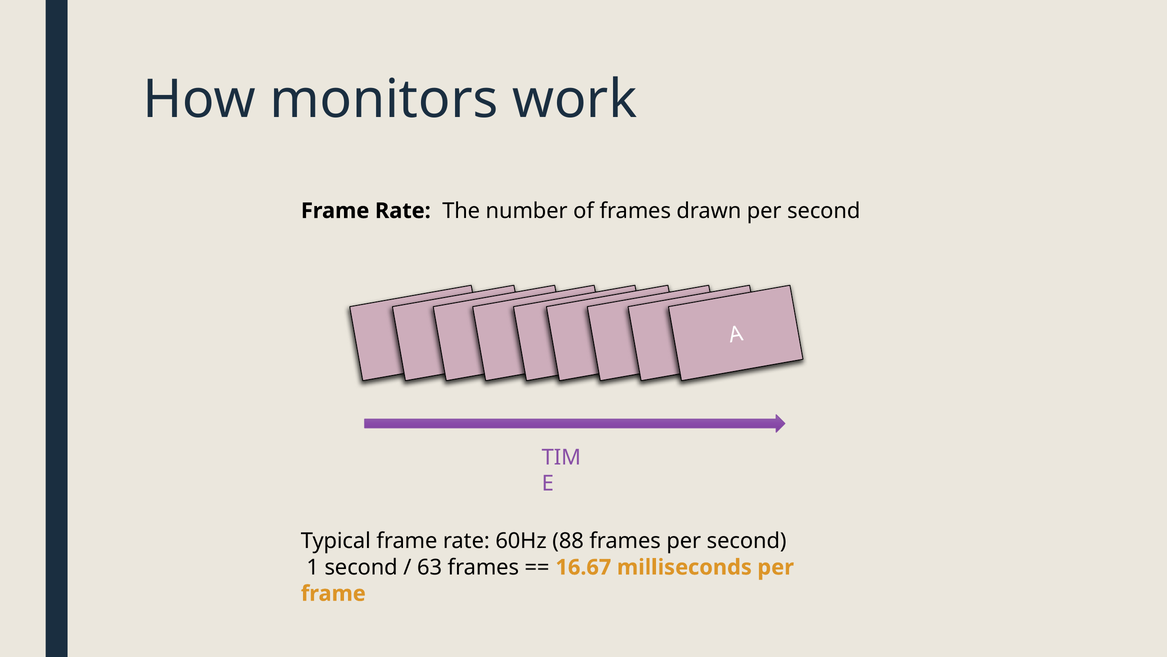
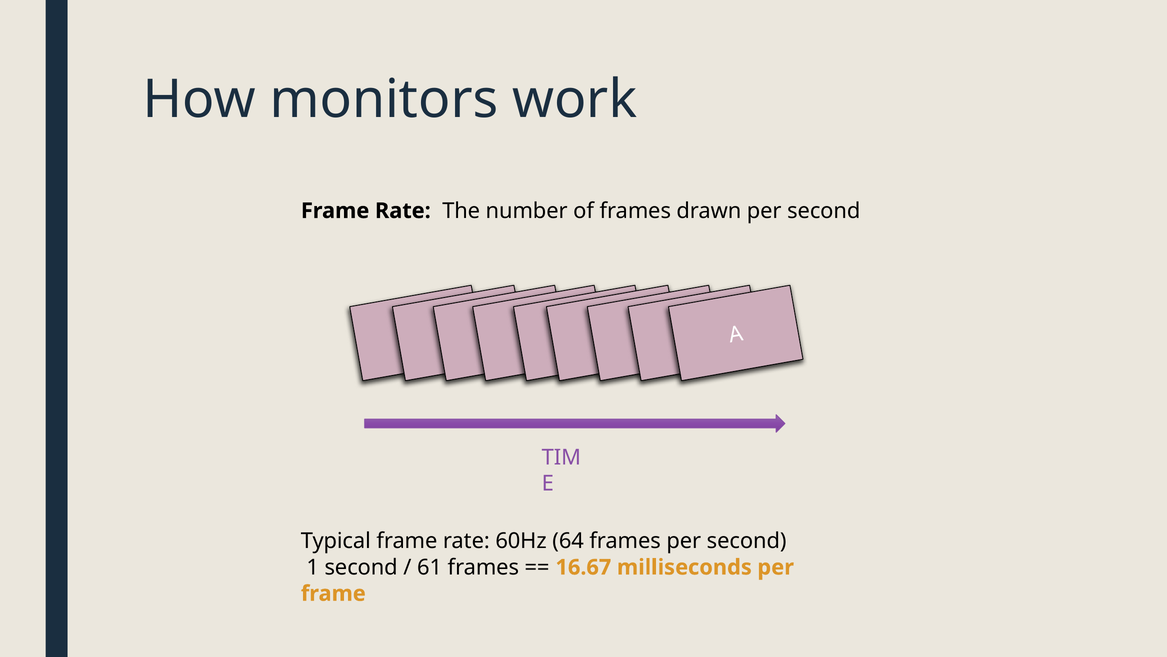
88: 88 -> 64
63: 63 -> 61
